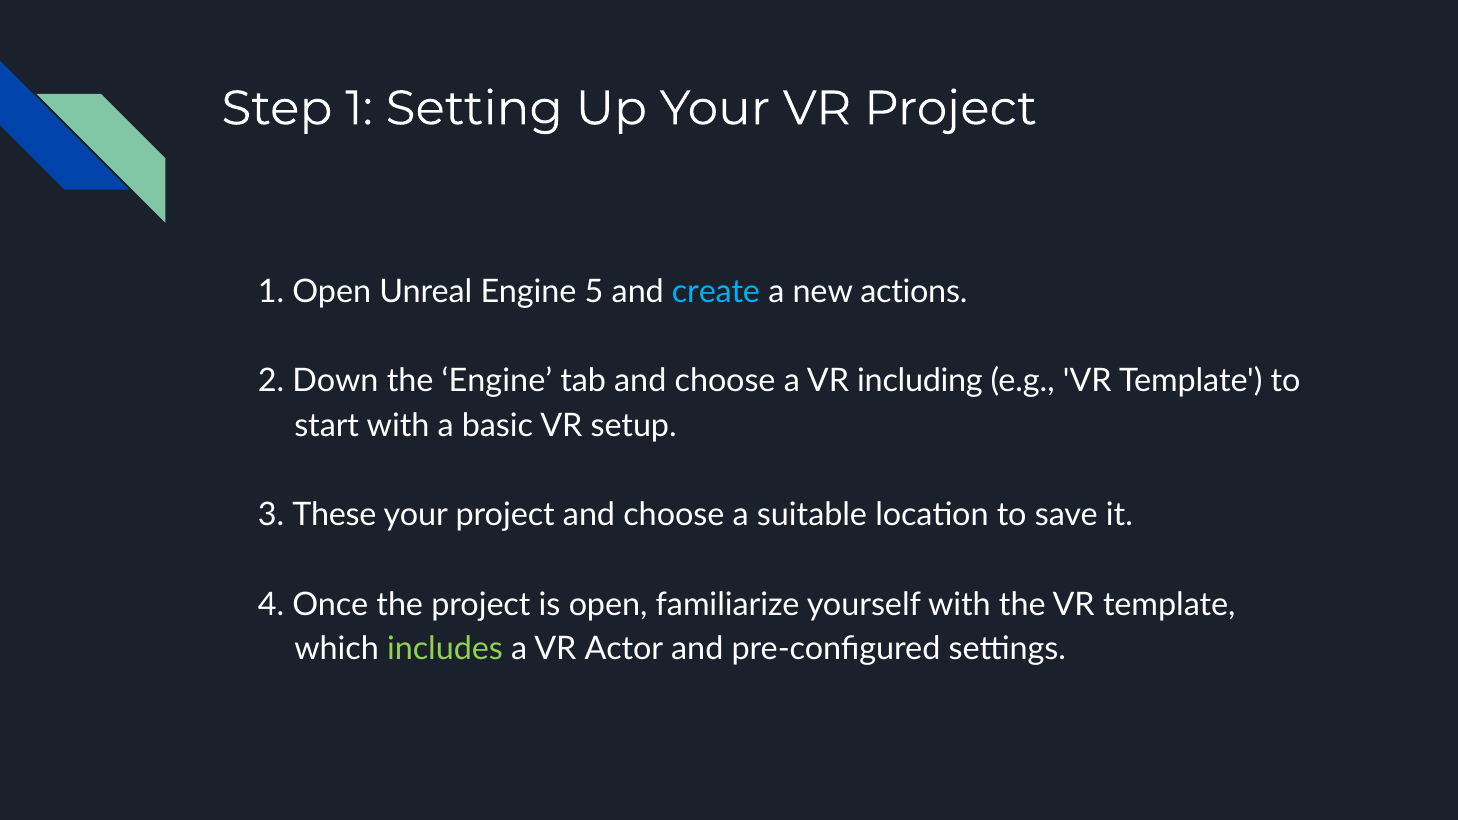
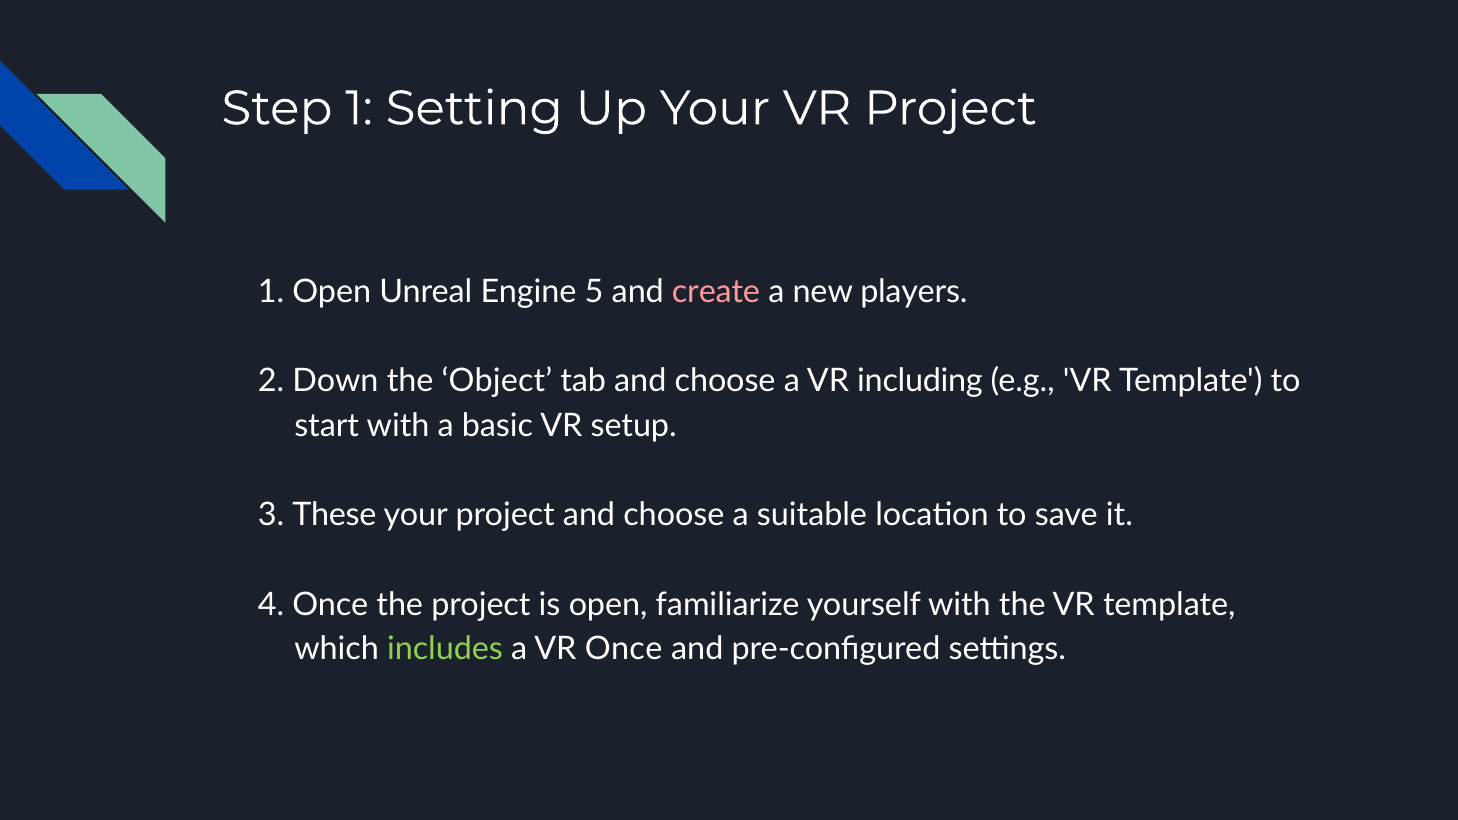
create colour: light blue -> pink
actions: actions -> players
the Engine: Engine -> Object
VR Actor: Actor -> Once
